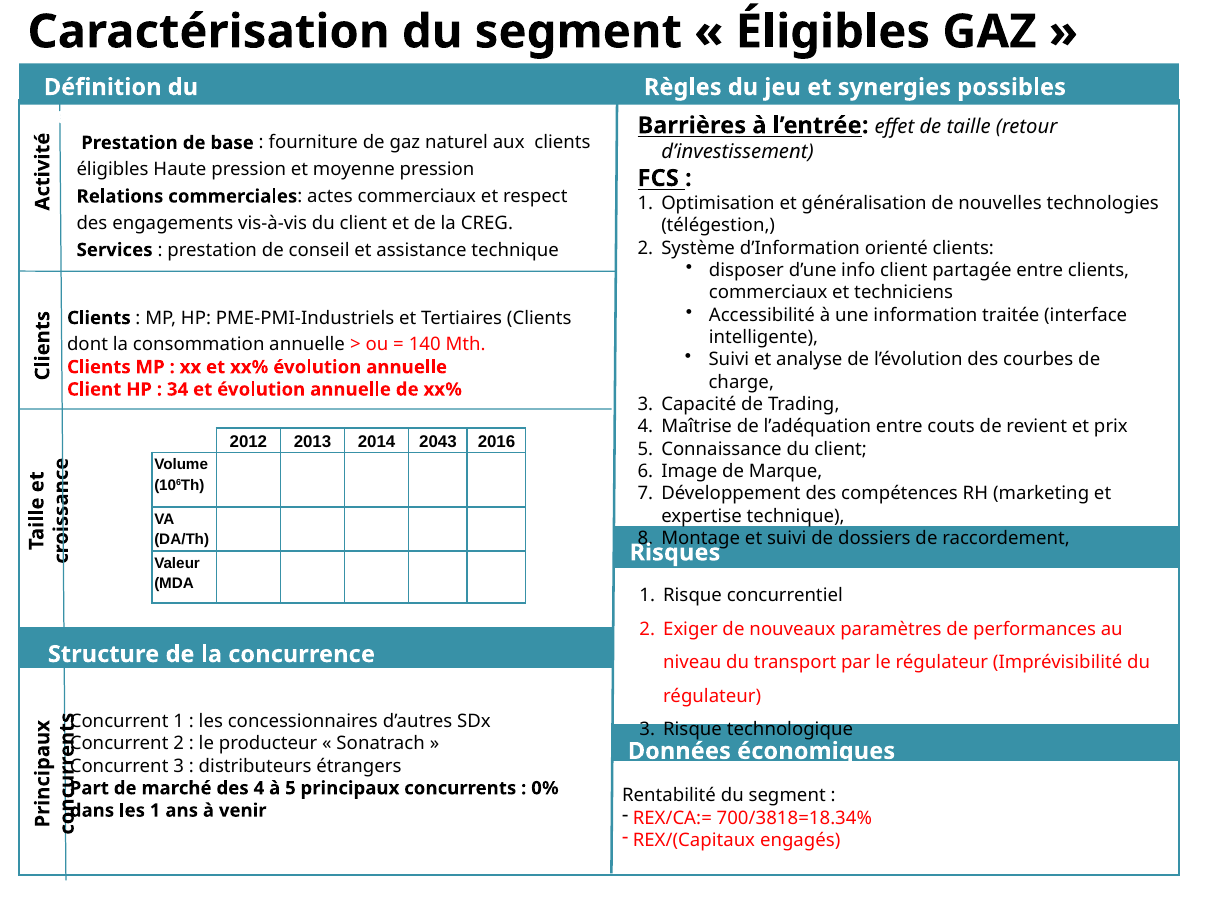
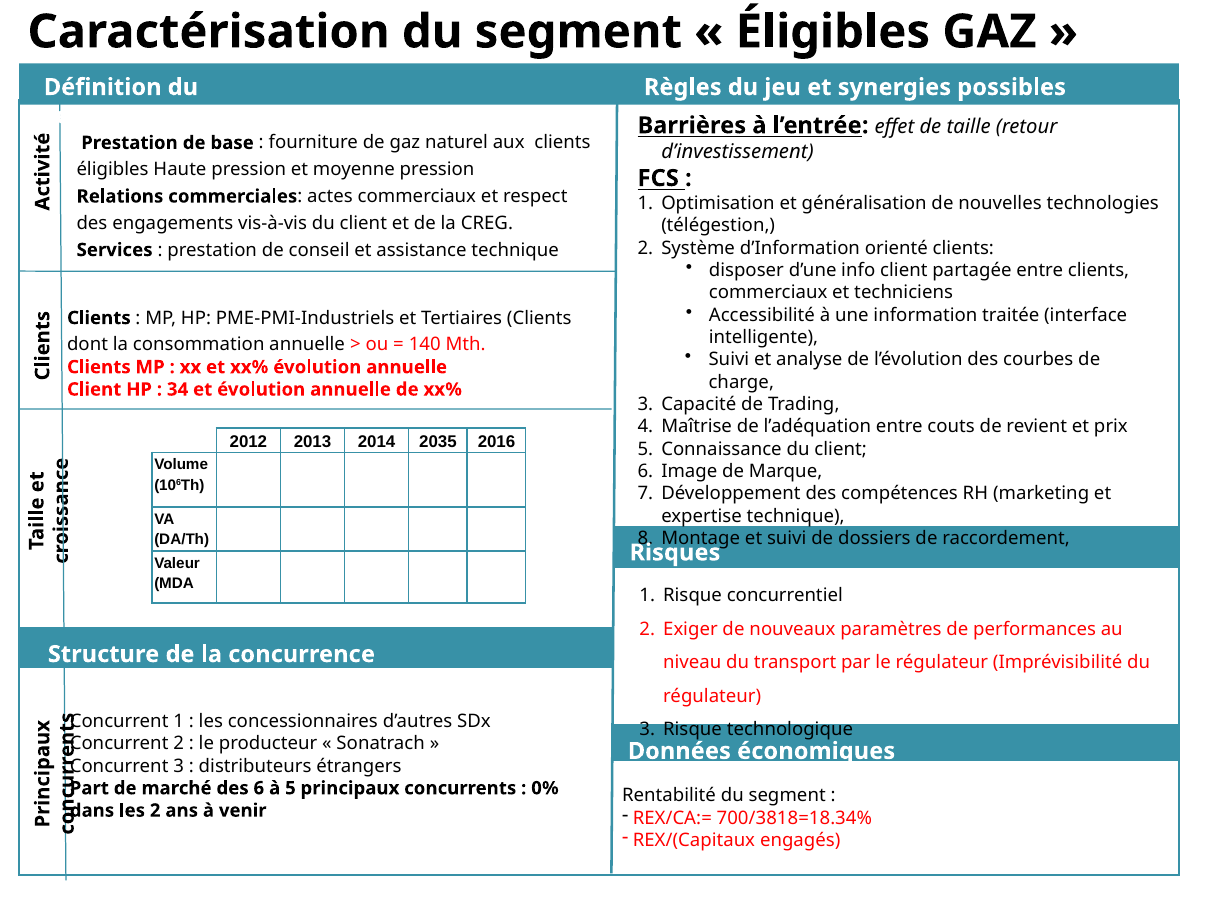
2043: 2043 -> 2035
des 4: 4 -> 6
les 1: 1 -> 2
